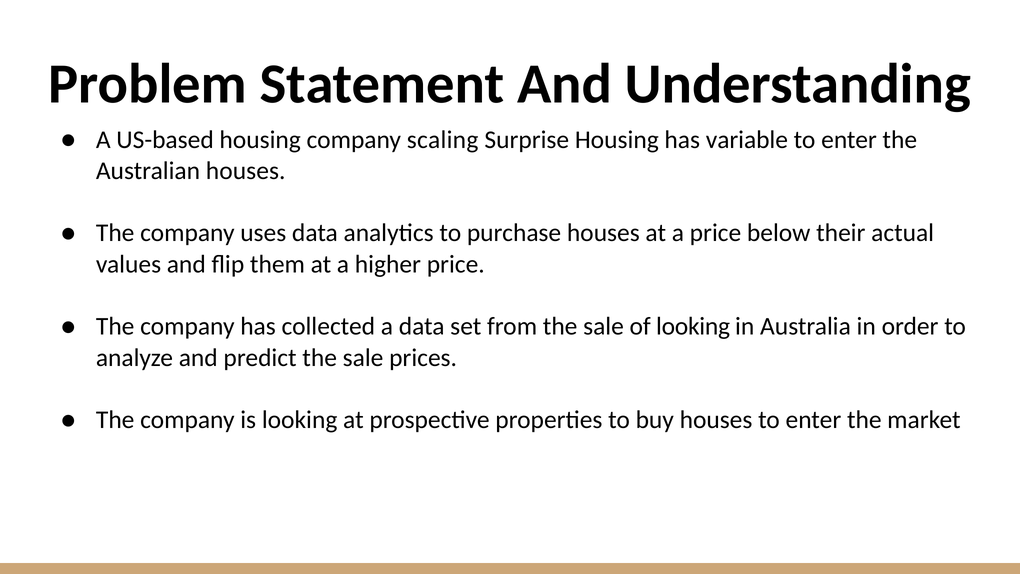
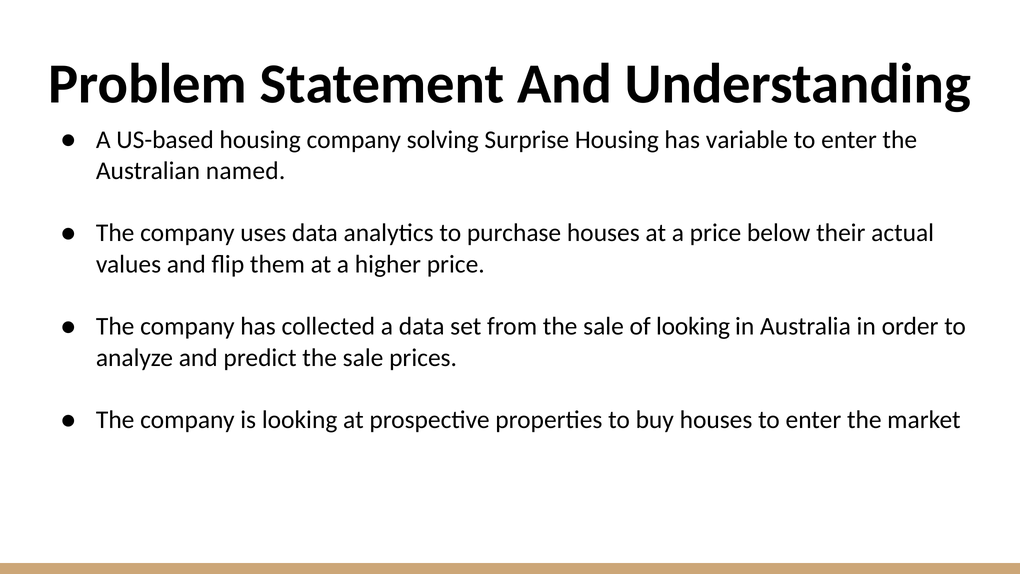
scaling: scaling -> solving
Australian houses: houses -> named
